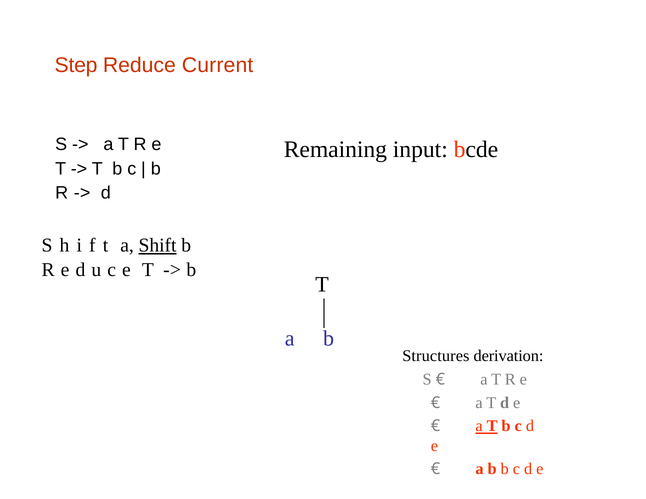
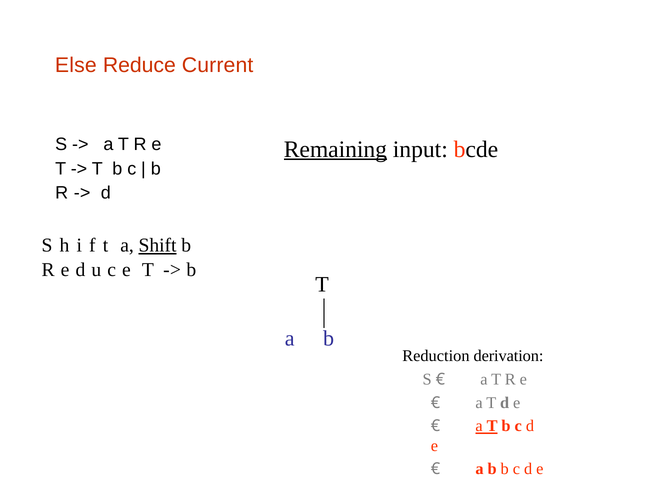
Step: Step -> Else
Remaining underline: none -> present
Structures: Structures -> Reduction
